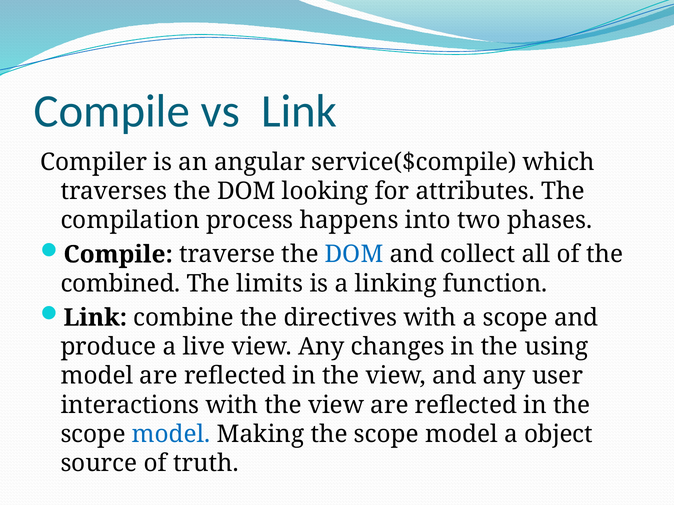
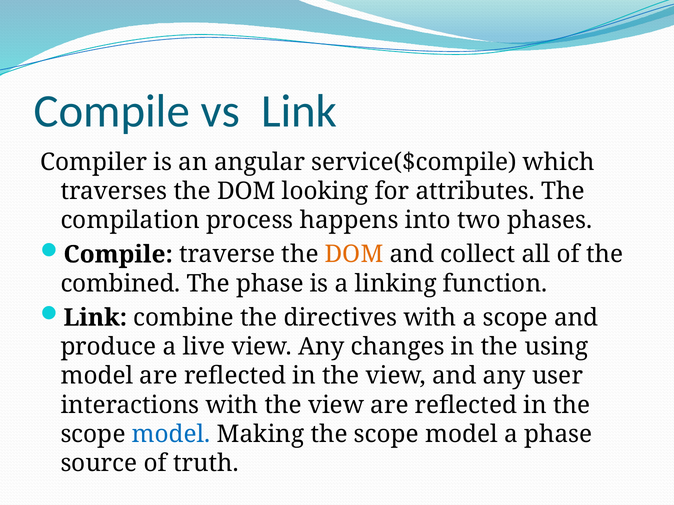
DOM at (354, 255) colour: blue -> orange
The limits: limits -> phase
a object: object -> phase
